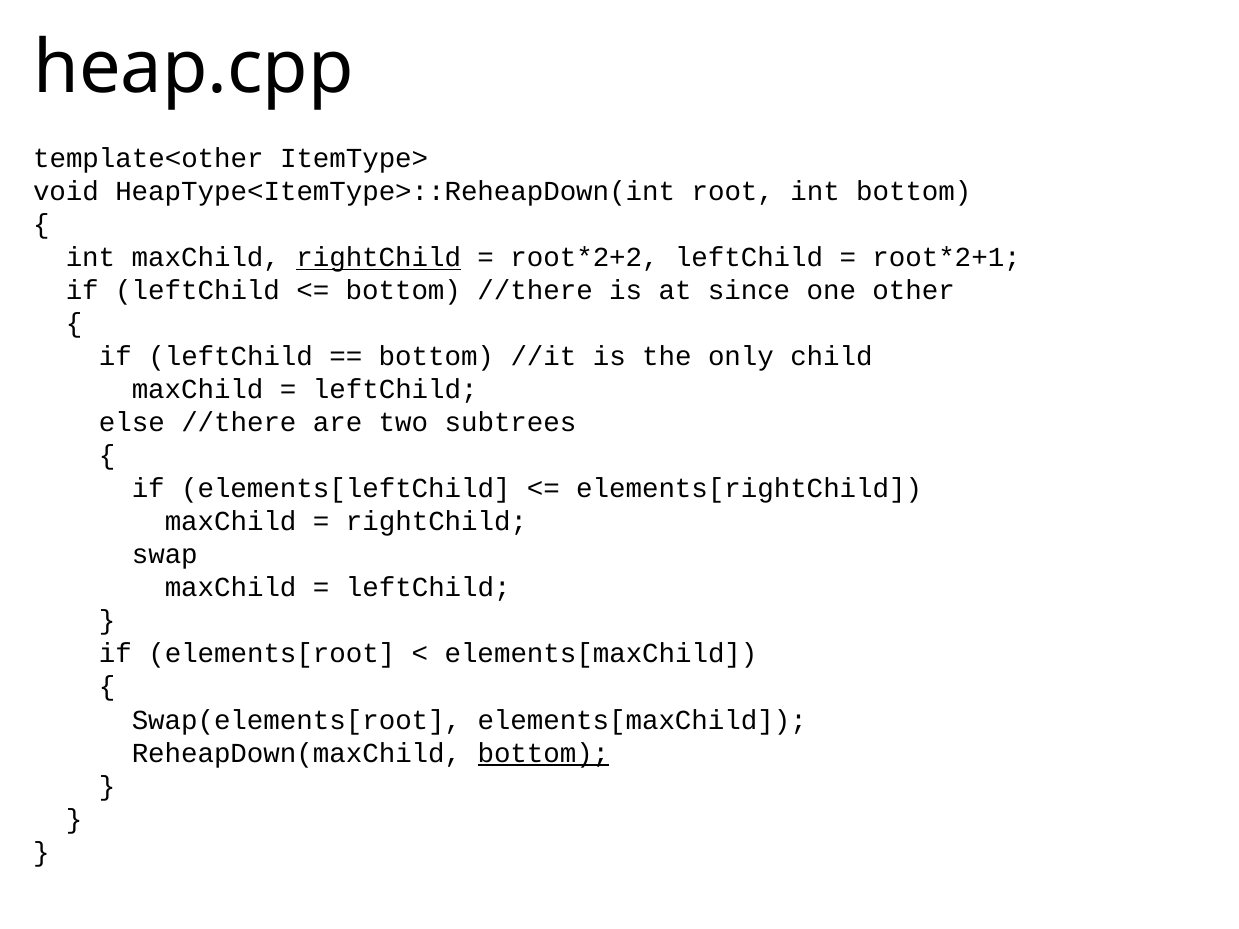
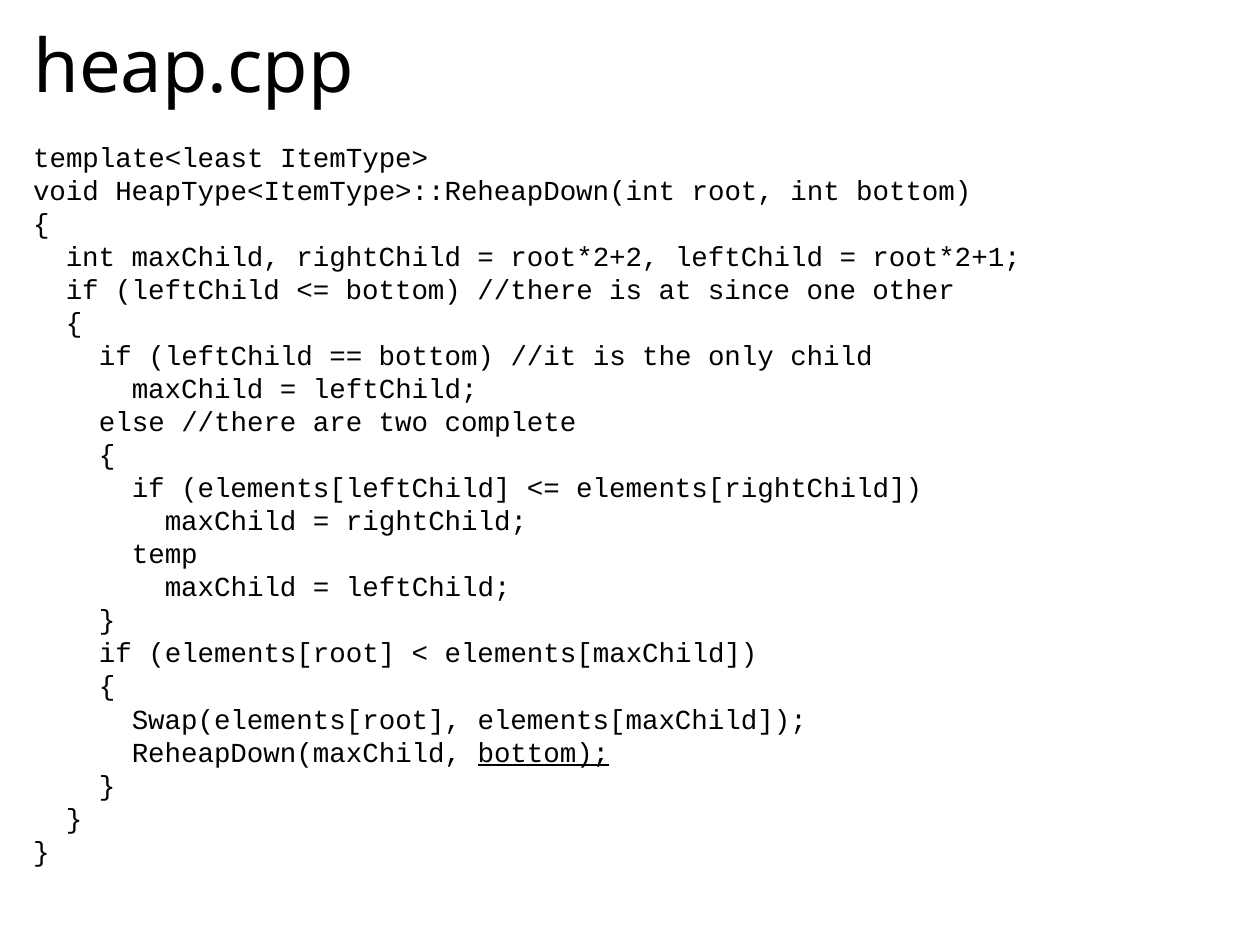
template<other: template<other -> template<least
rightChild at (379, 258) underline: present -> none
subtrees: subtrees -> complete
swap: swap -> temp
